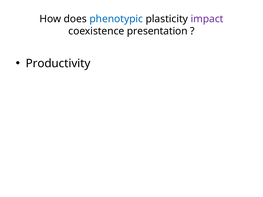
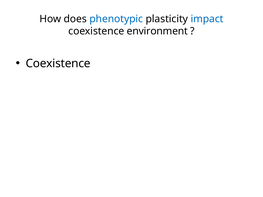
impact colour: purple -> blue
presentation: presentation -> environment
Productivity at (58, 63): Productivity -> Coexistence
